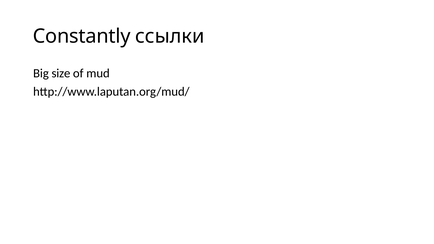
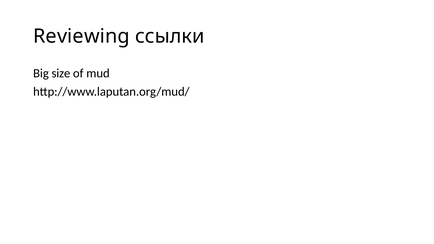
Constantly: Constantly -> Reviewing
